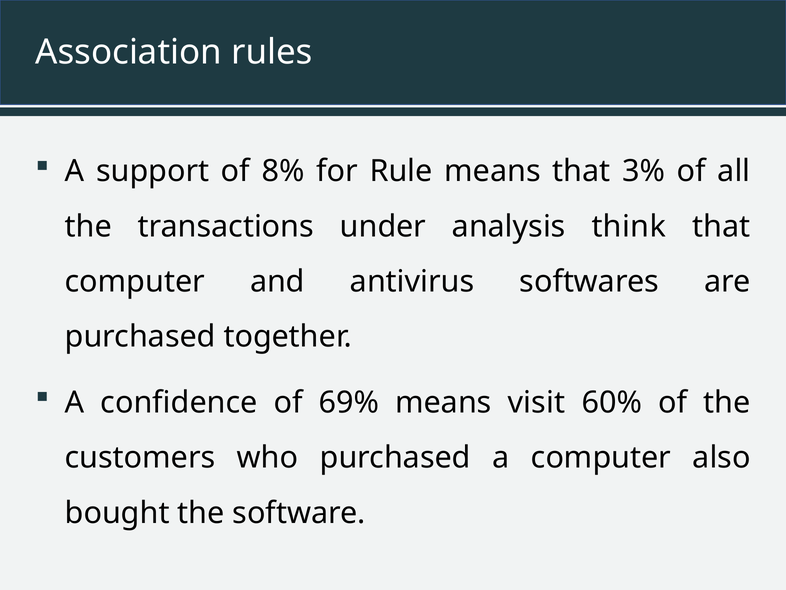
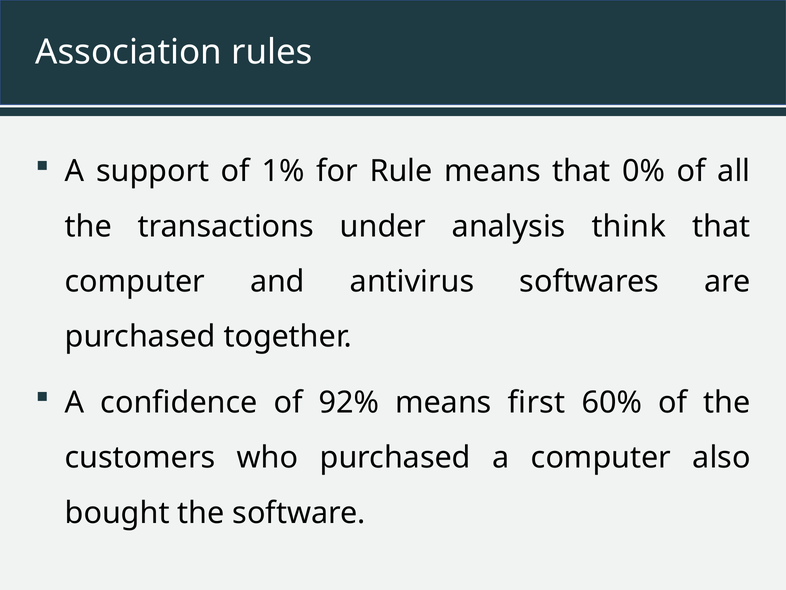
8%: 8% -> 1%
3%: 3% -> 0%
69%: 69% -> 92%
visit: visit -> first
